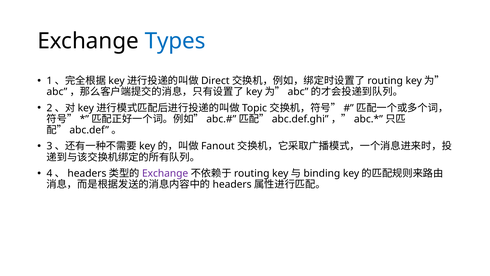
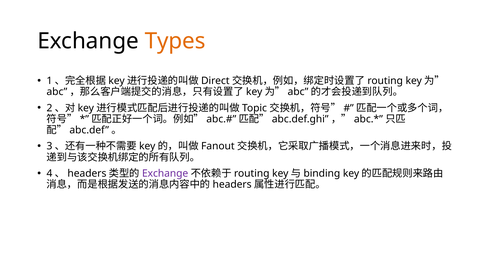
Types colour: blue -> orange
